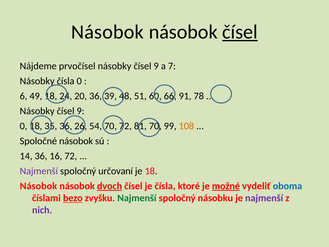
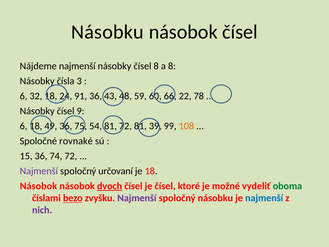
Násobok at (107, 32): Násobok -> Násobku
čísel at (240, 32) underline: present -> none
Nájdeme prvočísel: prvočísel -> najmenší
9 at (156, 66): 9 -> 8
a 7: 7 -> 8
čísla 0: 0 -> 3
49: 49 -> 32
20: 20 -> 91
39: 39 -> 43
51: 51 -> 59
91: 91 -> 22
0 at (24, 126): 0 -> 6
35: 35 -> 49
26: 26 -> 75
54 70: 70 -> 81
81 70: 70 -> 39
Spoločné násobok: násobok -> rovnaké
14: 14 -> 15
16: 16 -> 74
je čísla: čísla -> čísel
možné underline: present -> none
oboma colour: blue -> green
Najmenší at (137, 198) colour: green -> purple
najmenší at (264, 198) colour: purple -> blue
